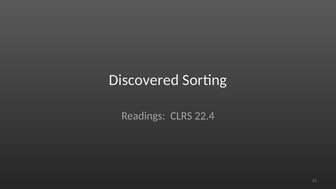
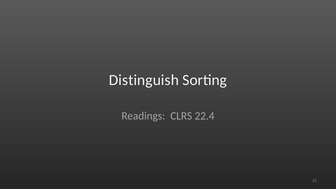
Discovered: Discovered -> Distinguish
